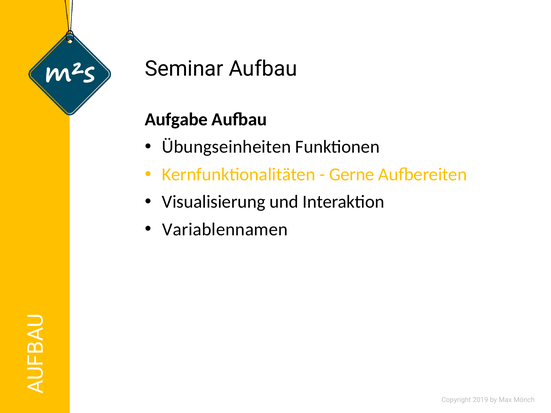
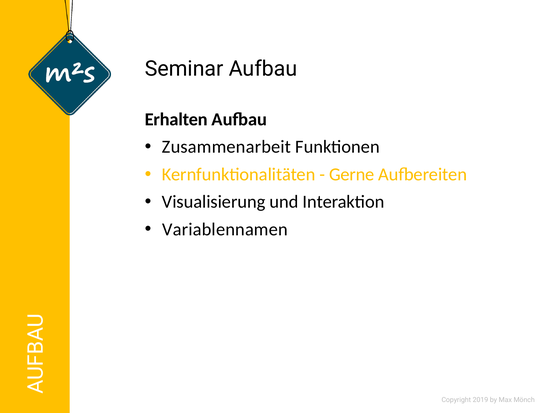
Aufgabe: Aufgabe -> Erhalten
Übungseinheiten: Übungseinheiten -> Zusammenarbeit
